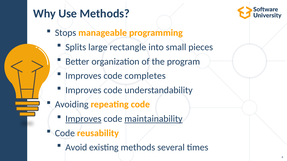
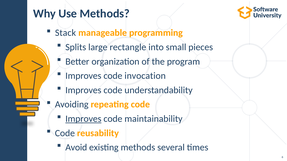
Stops: Stops -> Stack
completes: completes -> invocation
maintainability underline: present -> none
